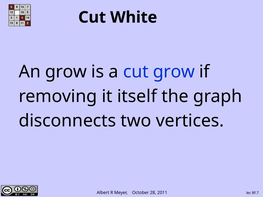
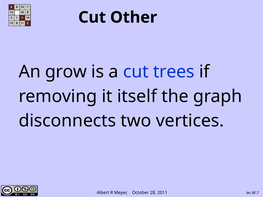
White: White -> Other
cut grow: grow -> trees
